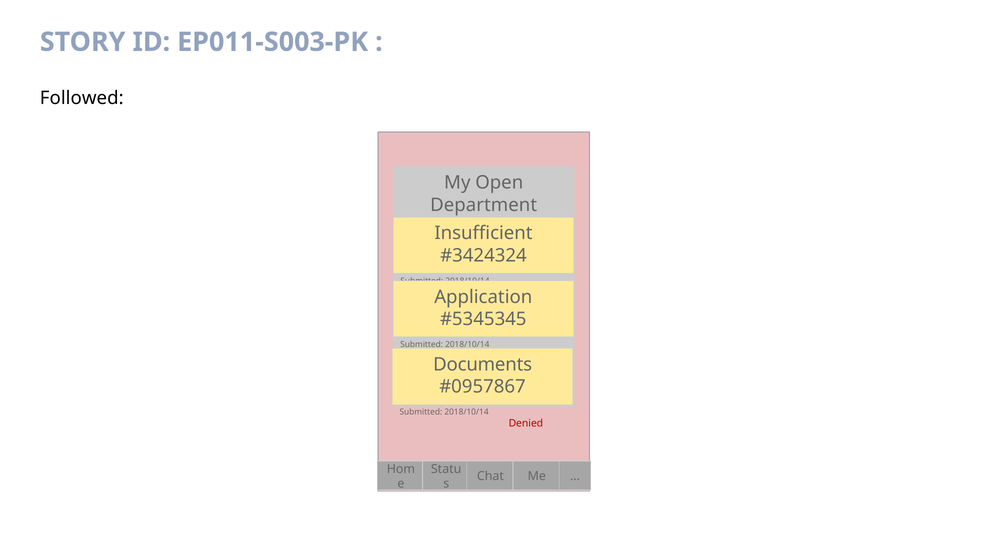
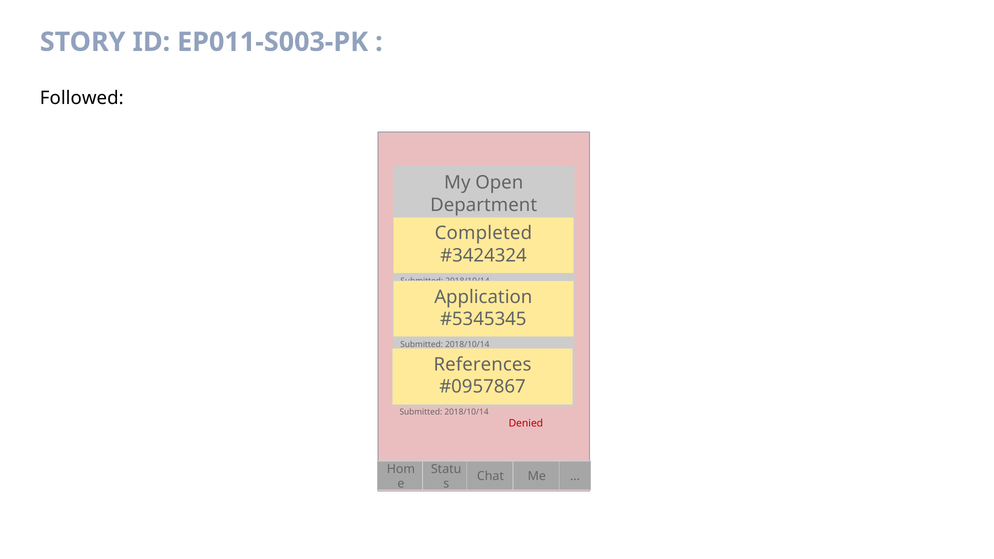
Insufficient: Insufficient -> Completed
Documents: Documents -> References
